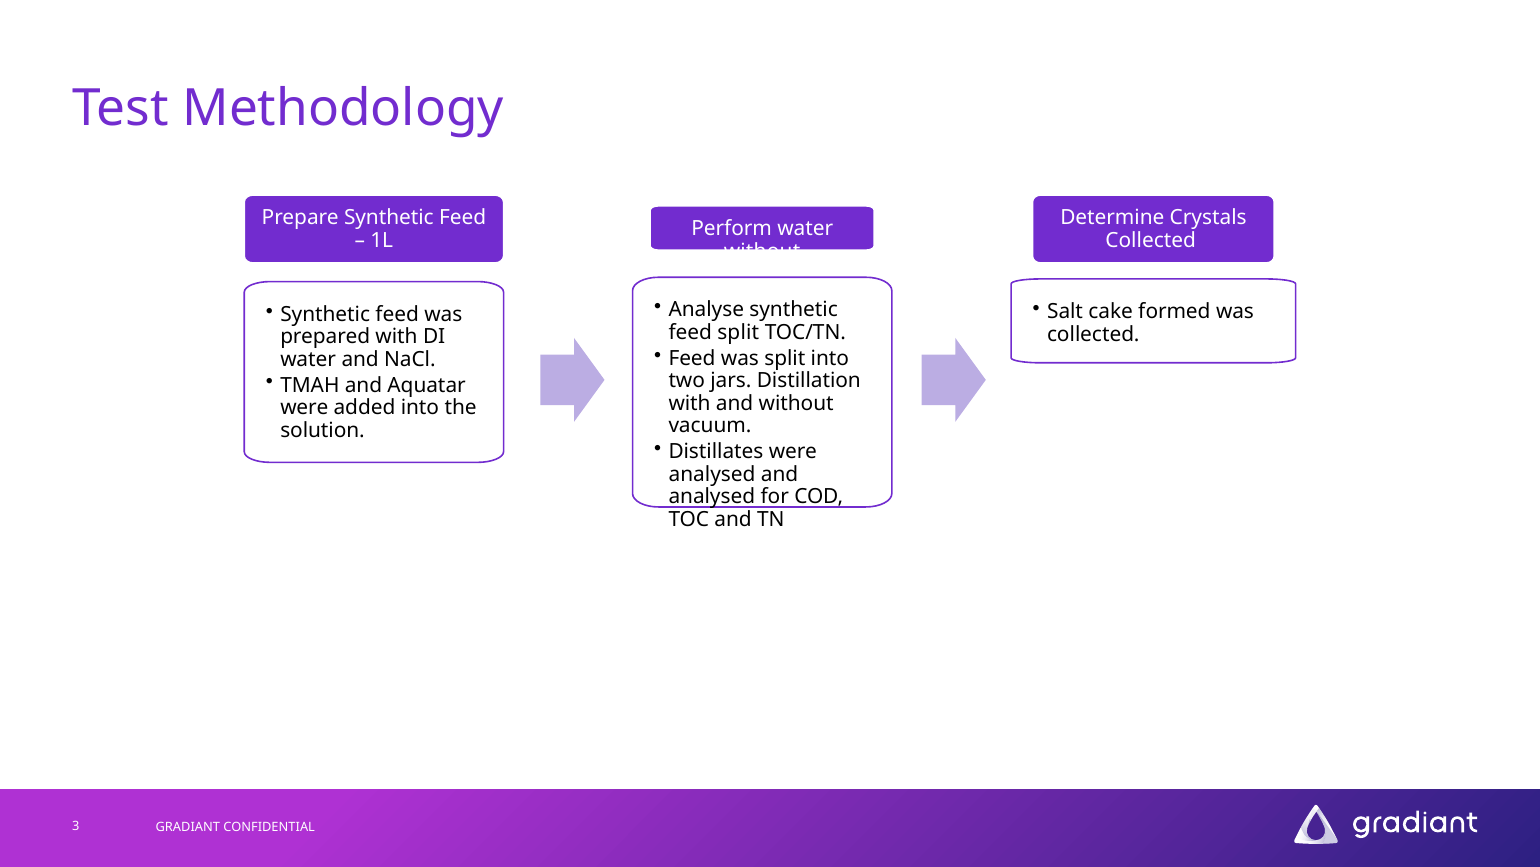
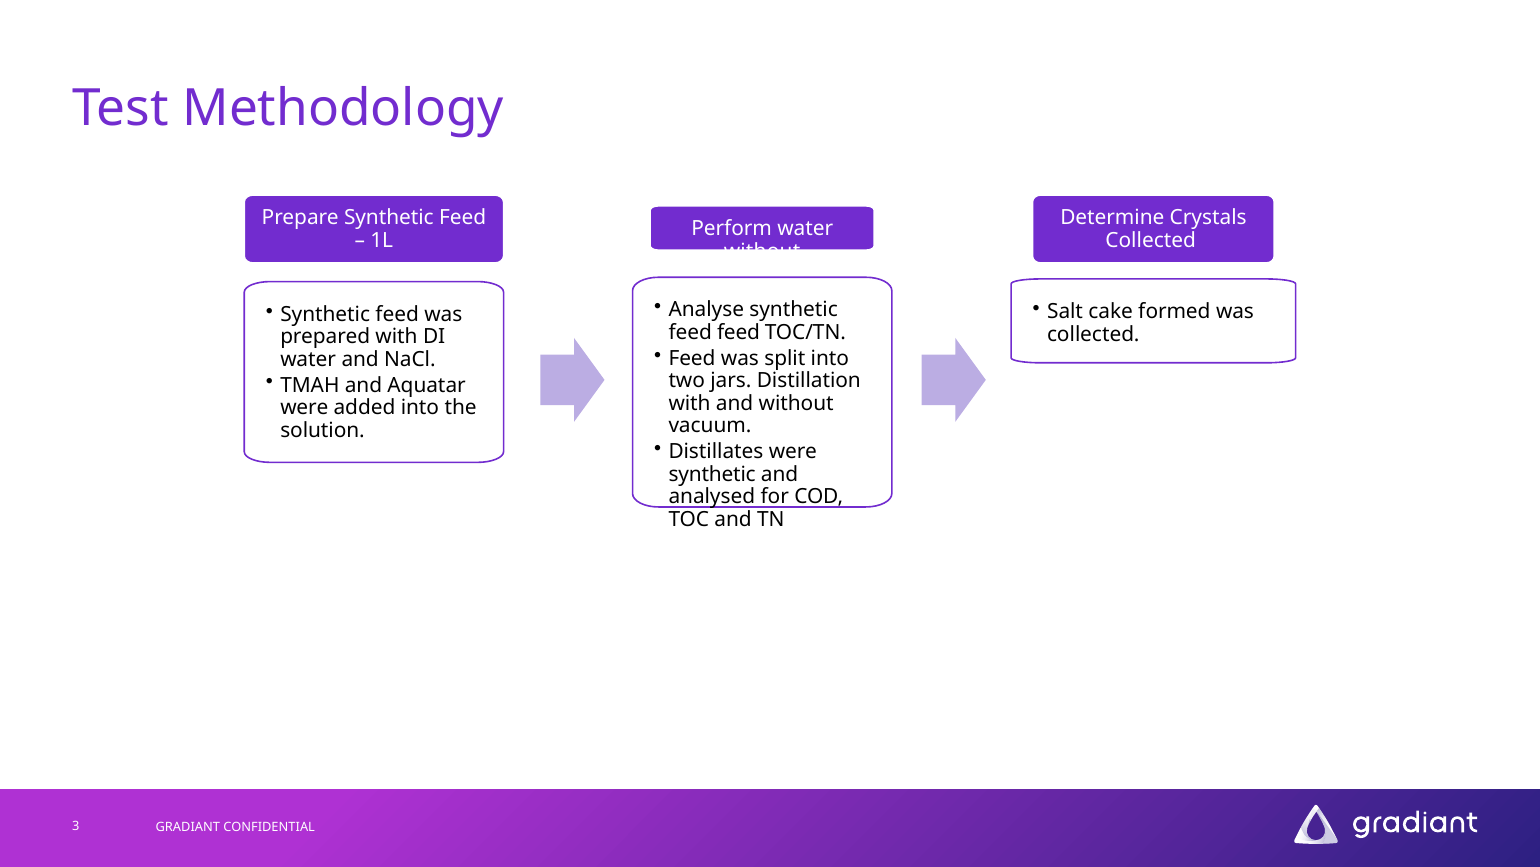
feed split: split -> feed
analysed at (712, 474): analysed -> synthetic
